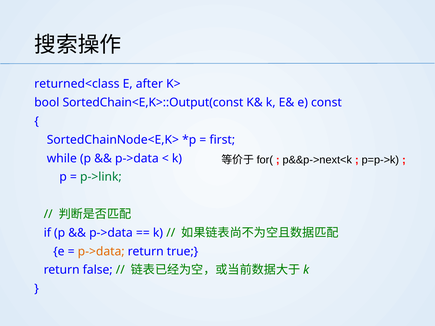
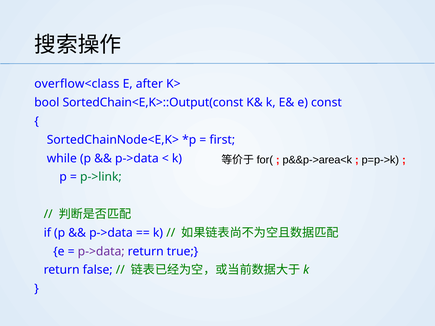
returned<class: returned<class -> overflow<class
p&&p->next<k: p&&p->next<k -> p&&p->area<k
p->data at (101, 252) colour: orange -> purple
